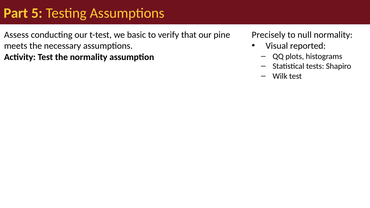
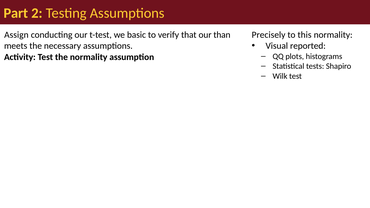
5: 5 -> 2
Assess: Assess -> Assign
pine: pine -> than
null: null -> this
